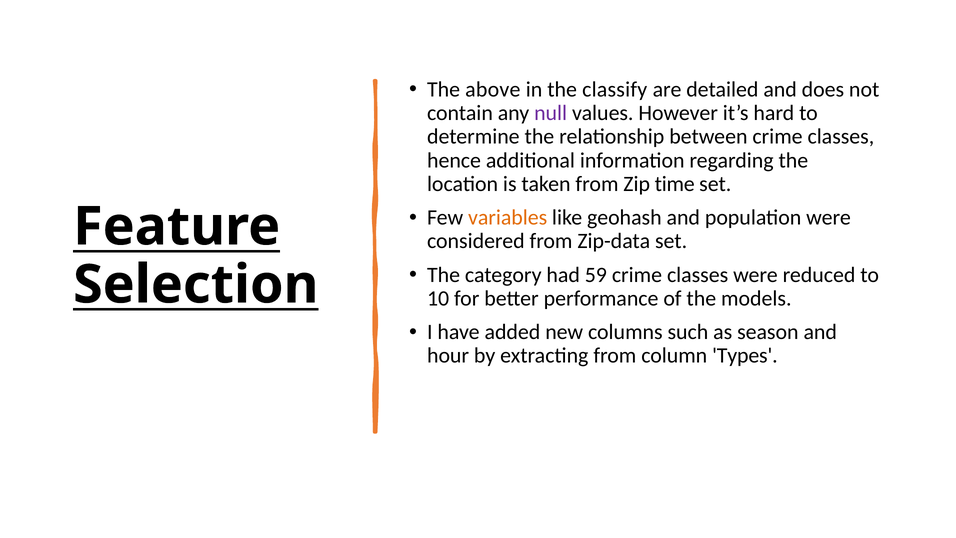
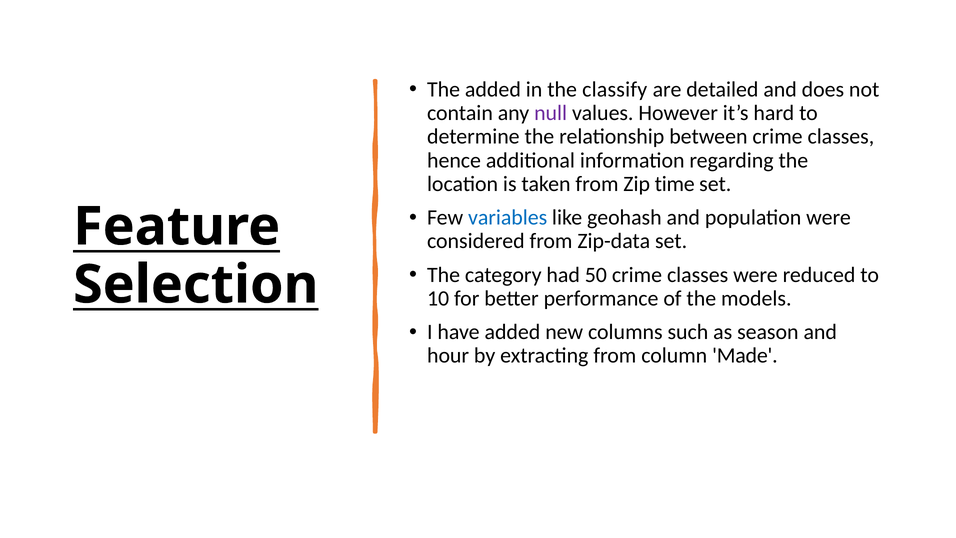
The above: above -> added
variables colour: orange -> blue
59: 59 -> 50
Types: Types -> Made
